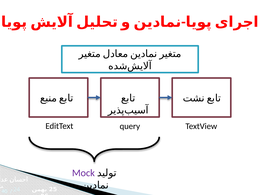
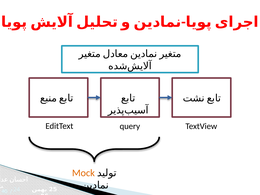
Mock colour: purple -> orange
